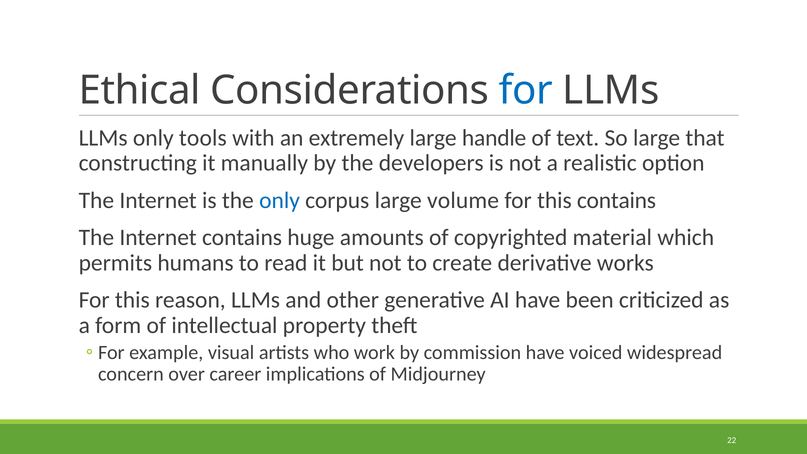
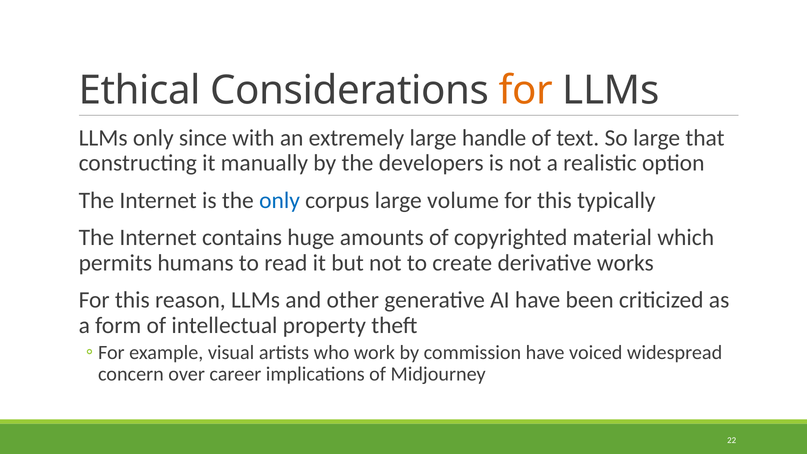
for at (526, 90) colour: blue -> orange
tools: tools -> since
this contains: contains -> typically
